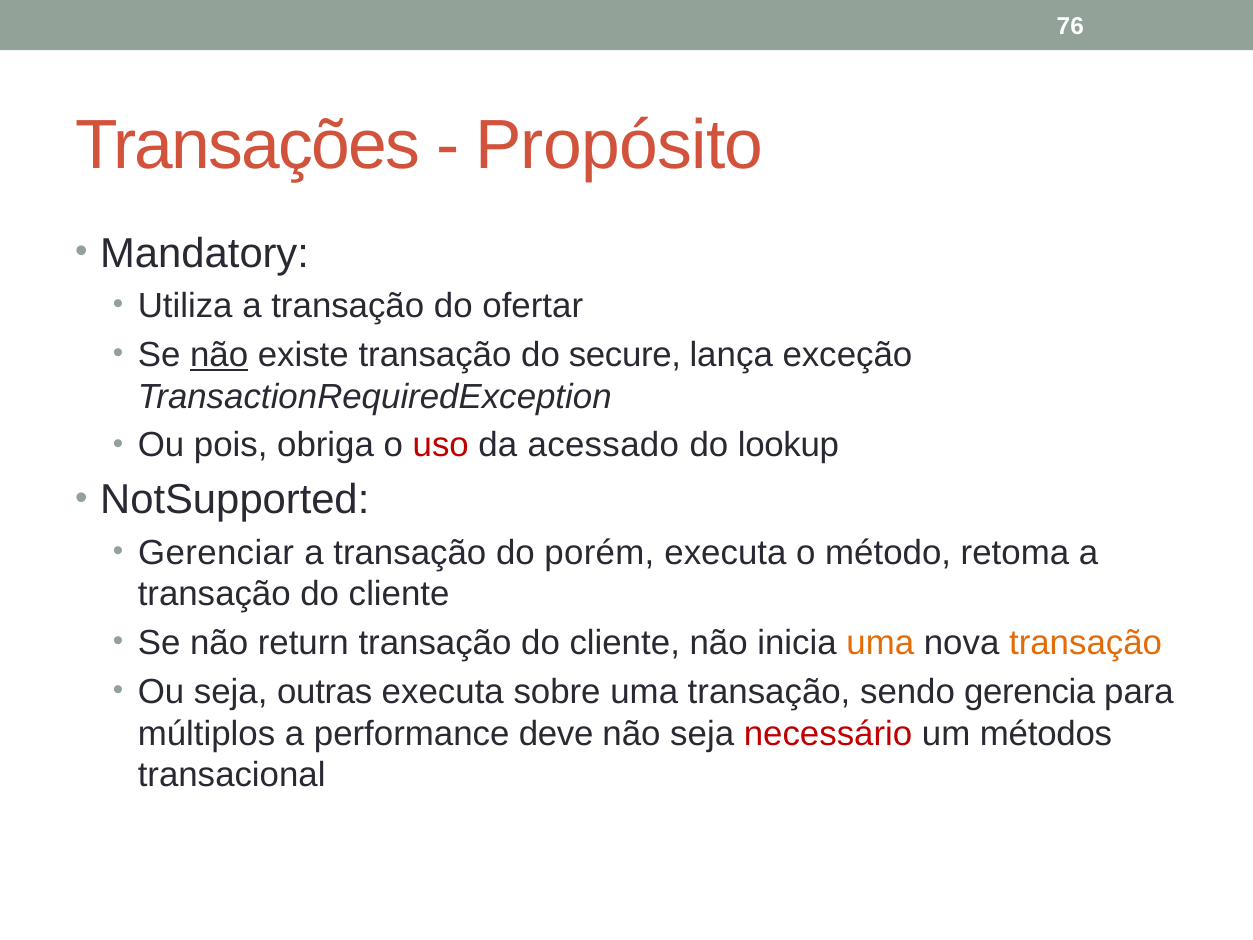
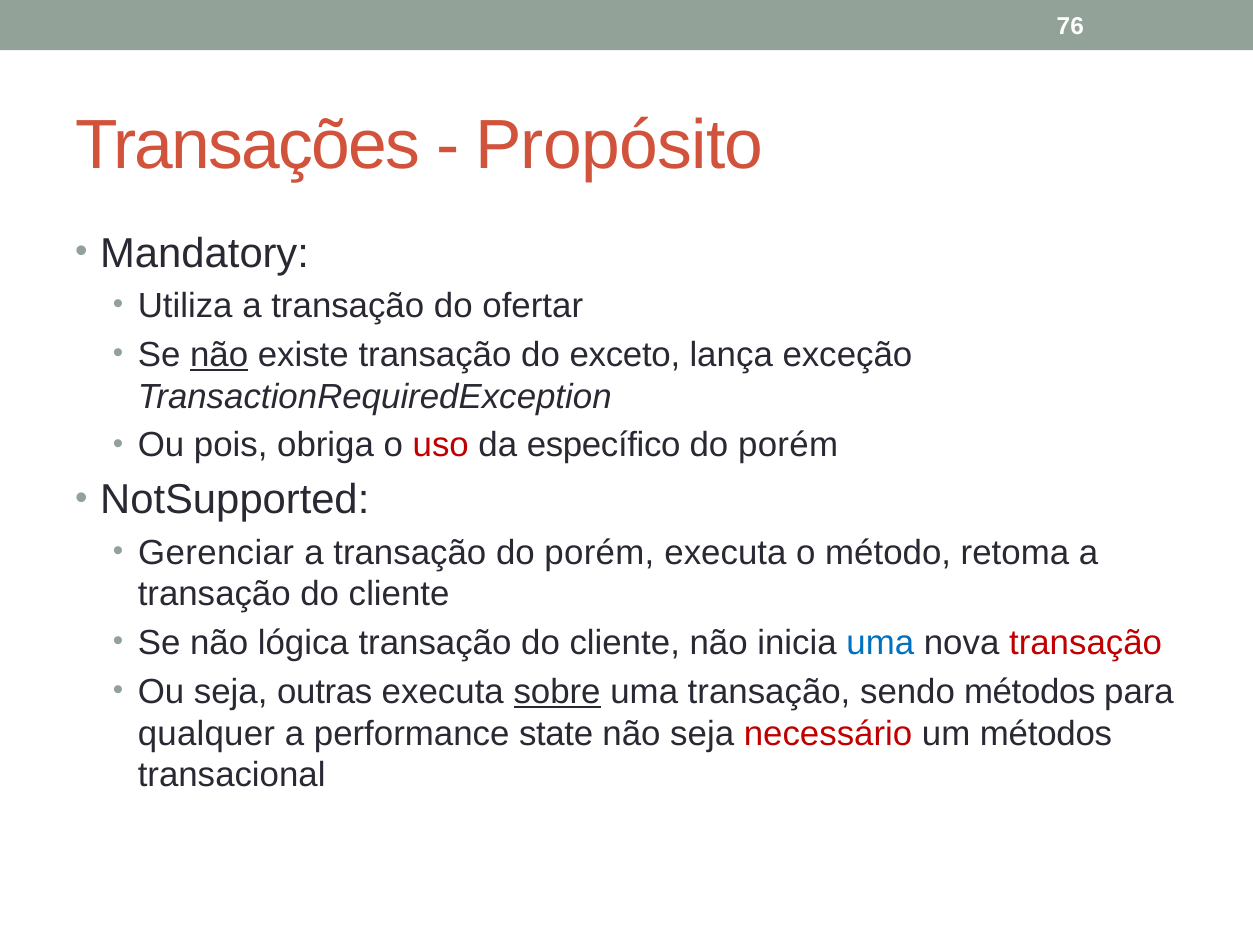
secure: secure -> exceto
acessado: acessado -> específico
lookup at (788, 445): lookup -> porém
return: return -> lógica
uma at (880, 643) colour: orange -> blue
transação at (1086, 643) colour: orange -> red
sobre underline: none -> present
sendo gerencia: gerencia -> métodos
múltiplos: múltiplos -> qualquer
deve: deve -> state
